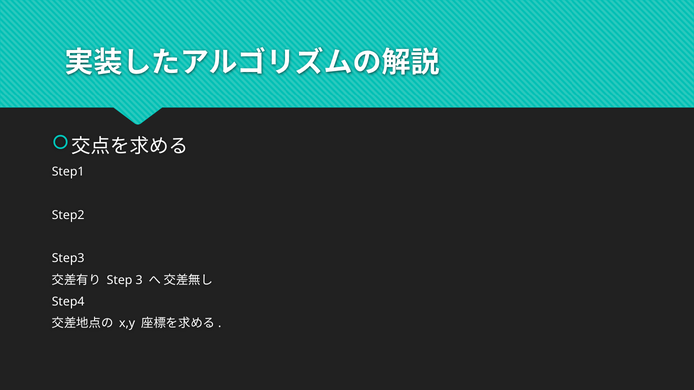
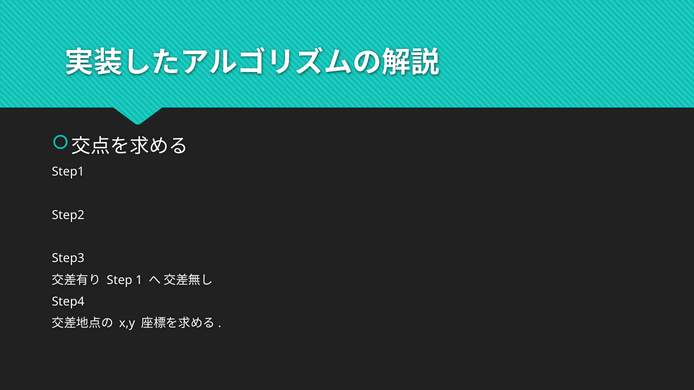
3: 3 -> 1
